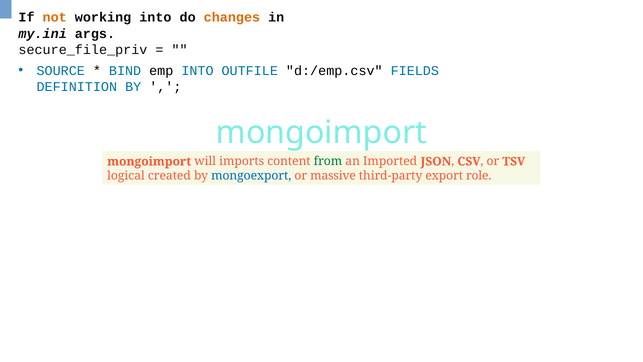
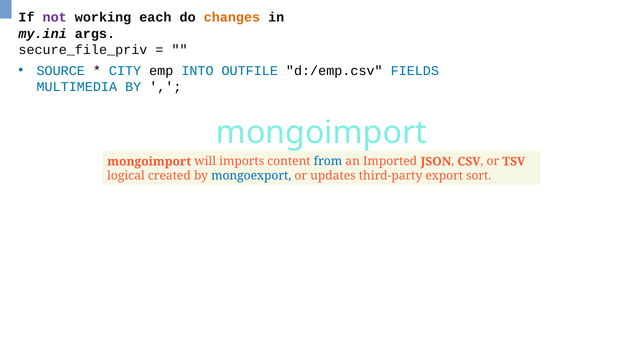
not colour: orange -> purple
working into: into -> each
BIND: BIND -> CITY
DEFINITION: DEFINITION -> MULTIMEDIA
from colour: green -> blue
massive: massive -> updates
role: role -> sort
